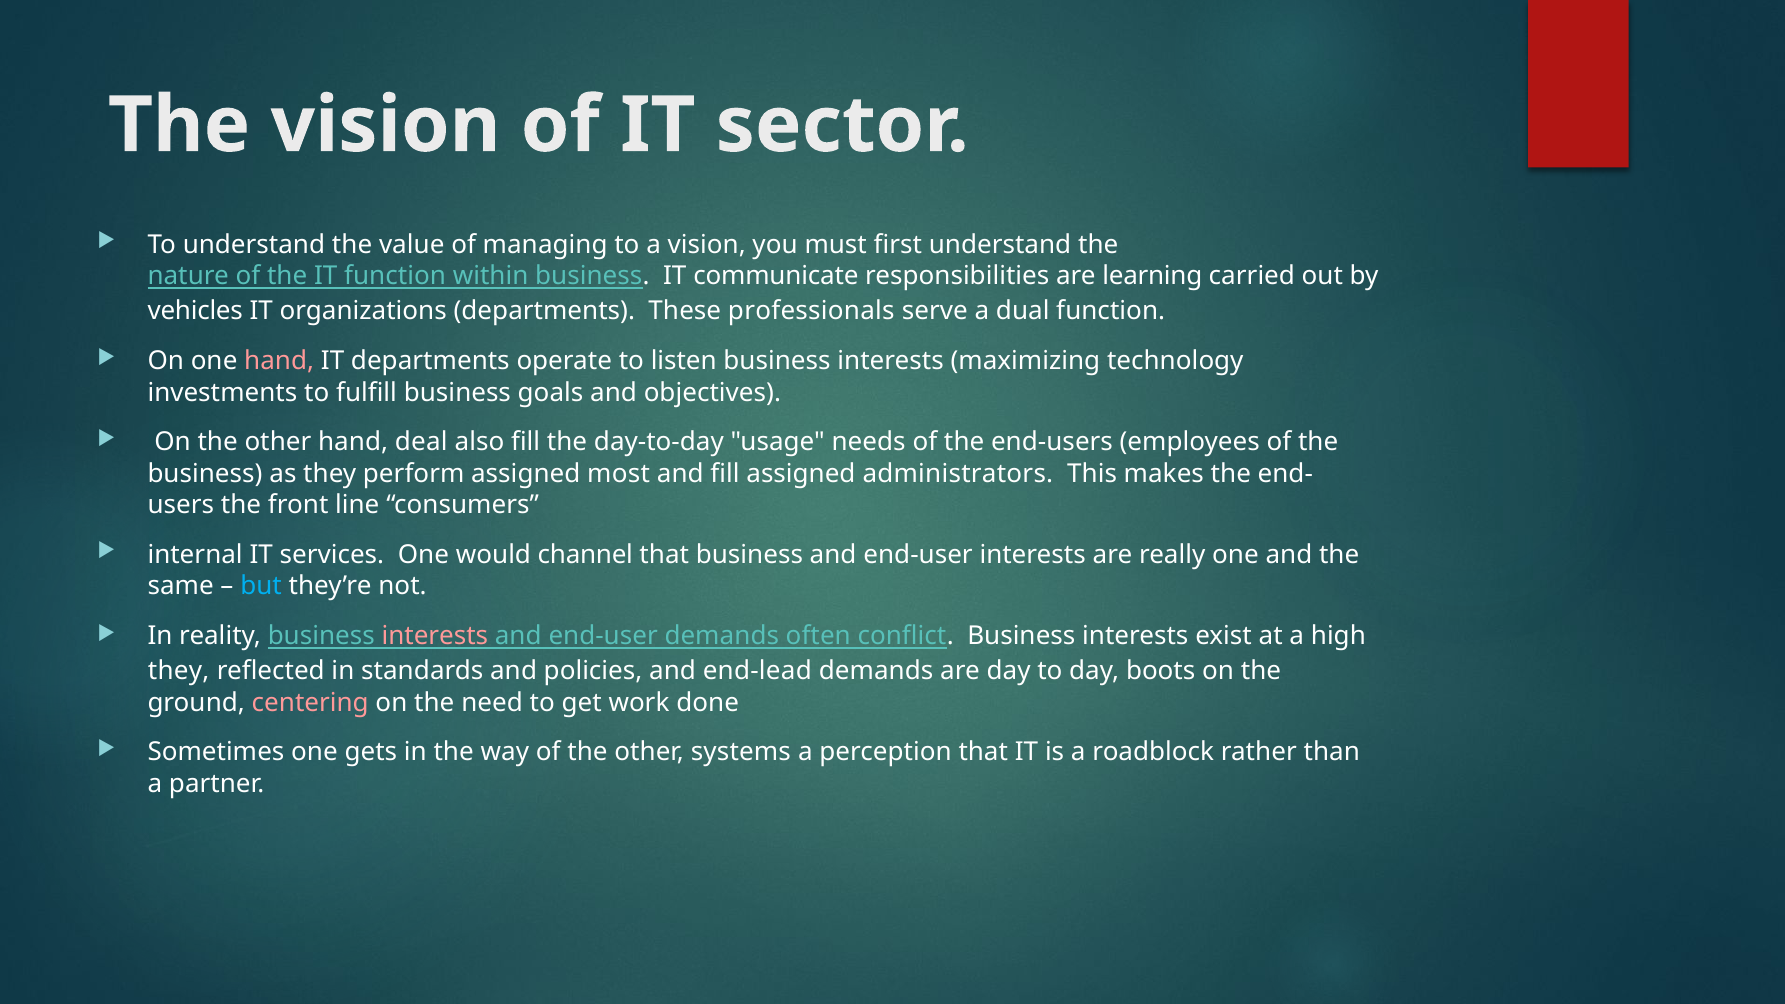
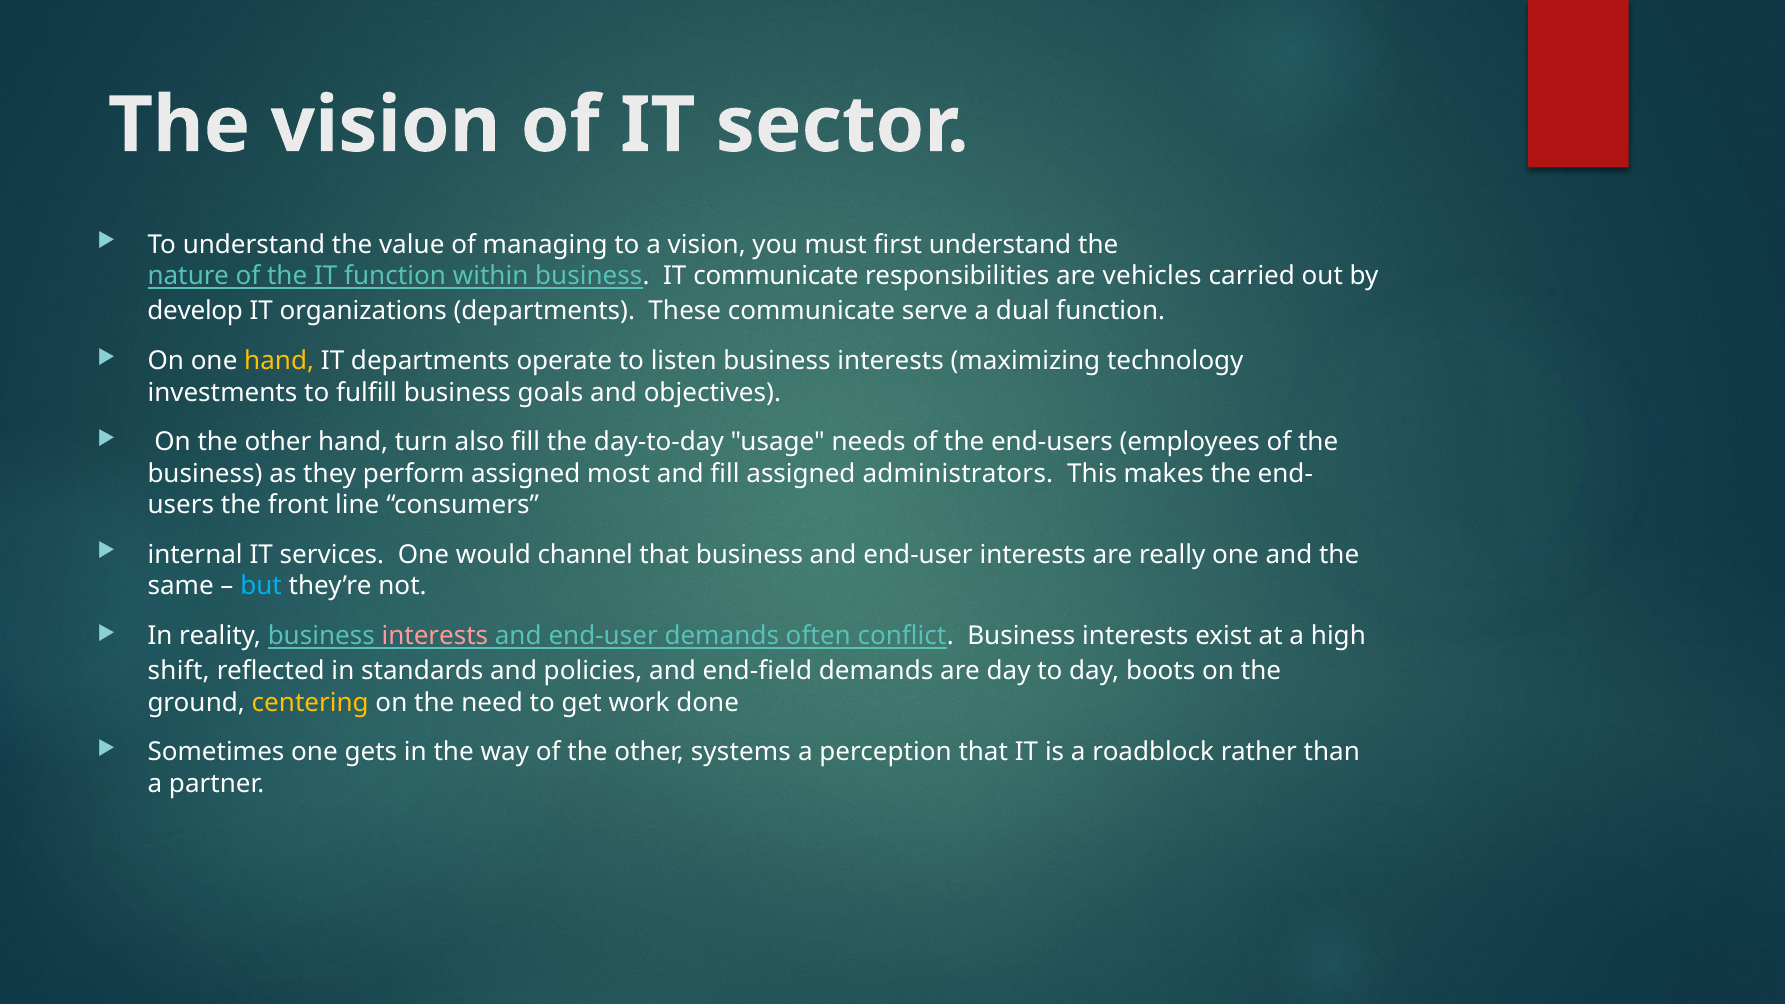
learning: learning -> vehicles
vehicles: vehicles -> develop
These professionals: professionals -> communicate
hand at (279, 361) colour: pink -> yellow
deal: deal -> turn
they at (179, 671): they -> shift
end-lead: end-lead -> end-field
centering colour: pink -> yellow
